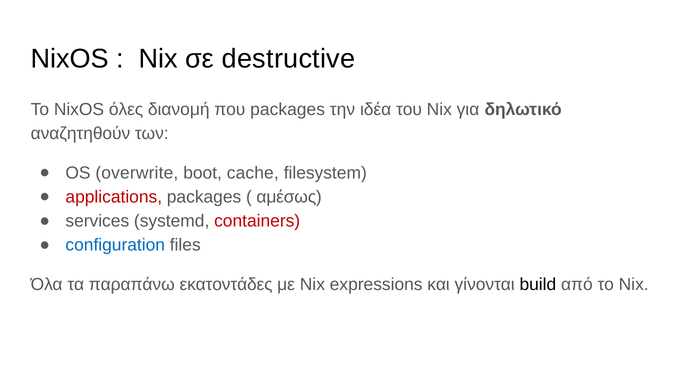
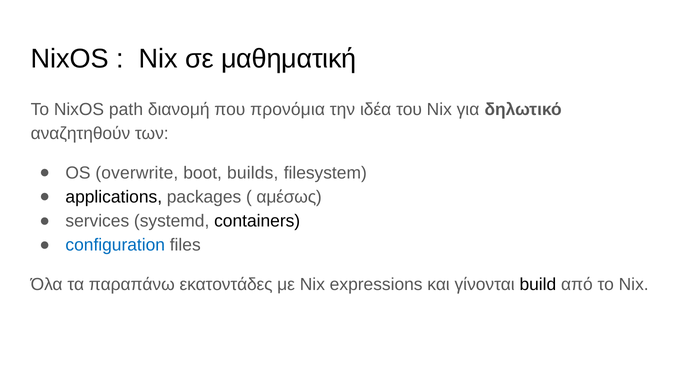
destructive: destructive -> μαθηματική
όλες: όλες -> path
που packages: packages -> προνόμια
cache: cache -> builds
applications colour: red -> black
containers colour: red -> black
